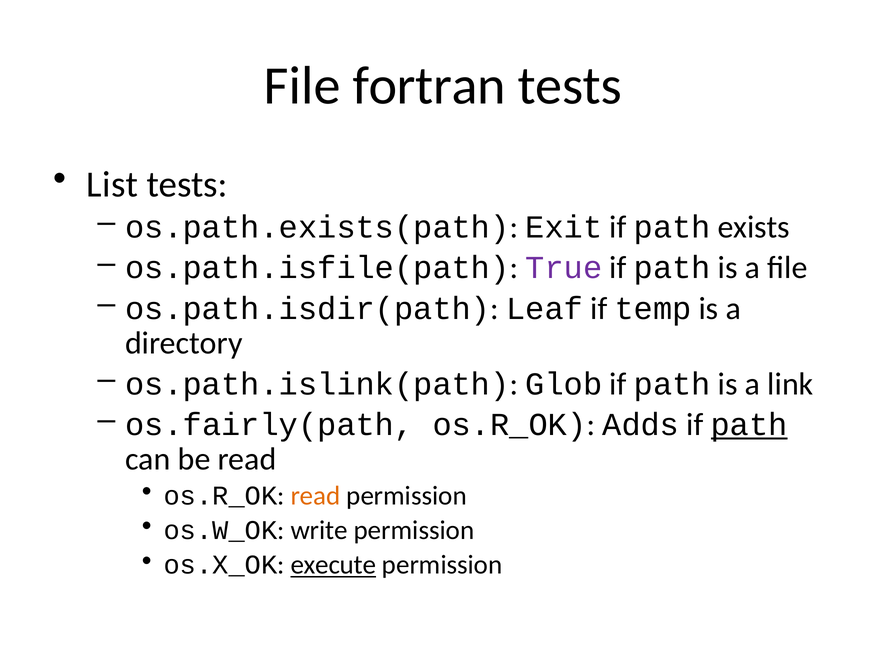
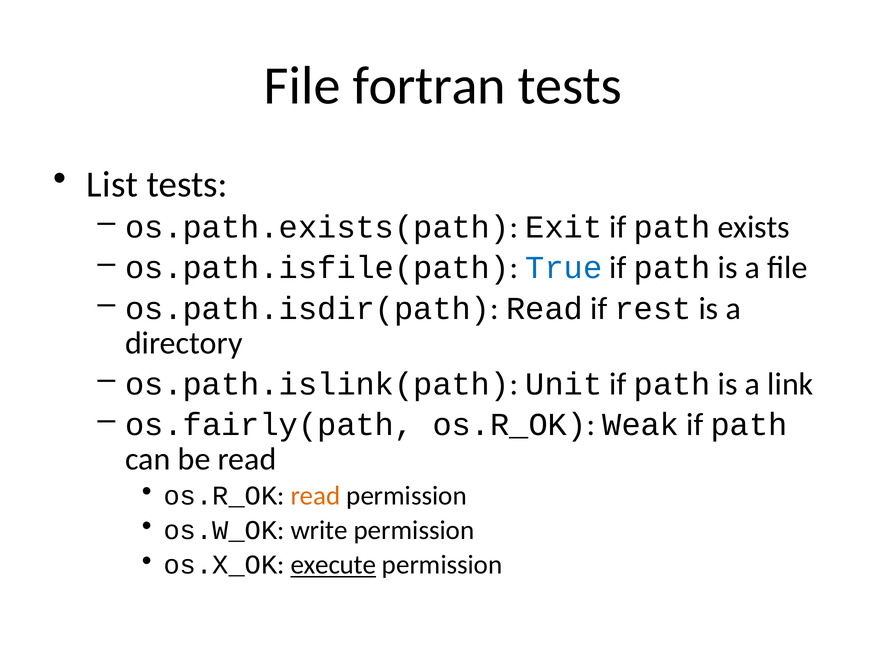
True colour: purple -> blue
os.path.isdir(path Leaf: Leaf -> Read
temp: temp -> rest
Glob: Glob -> Unit
Adds: Adds -> Weak
path at (749, 424) underline: present -> none
